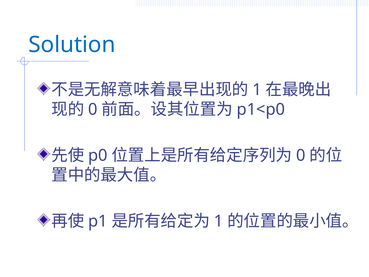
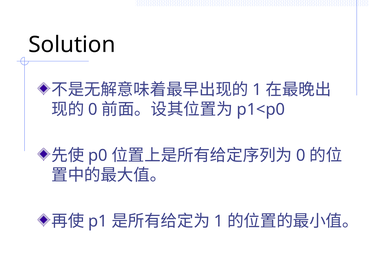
Solution colour: blue -> black
